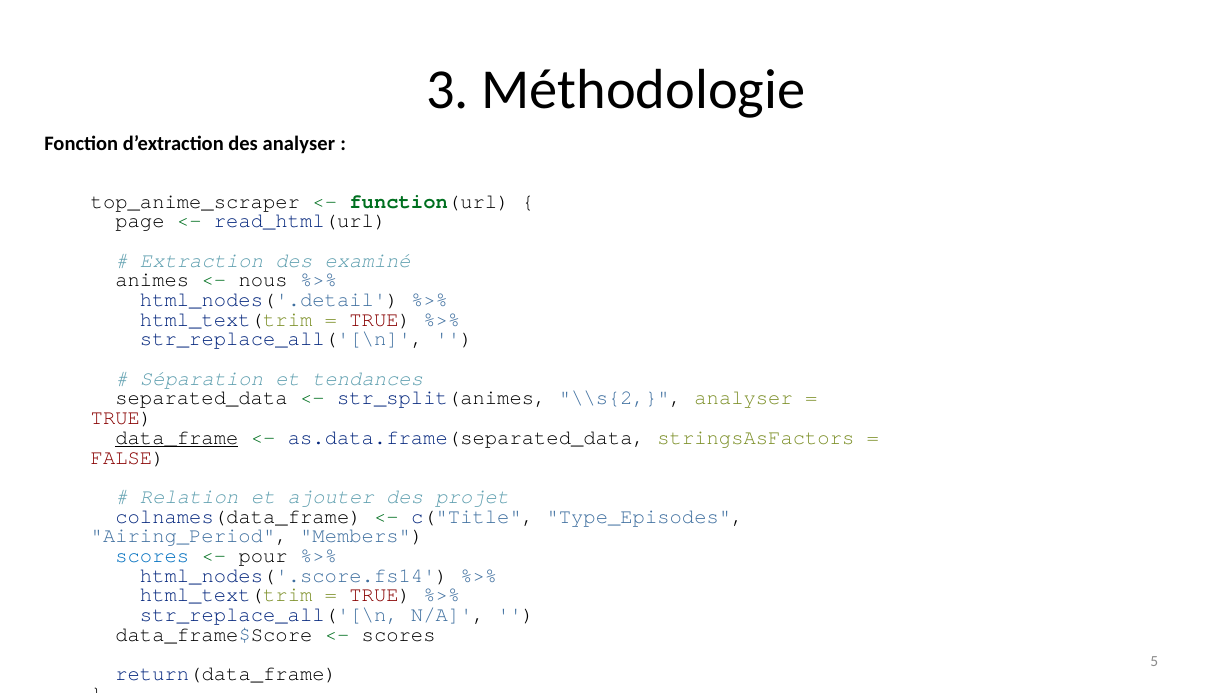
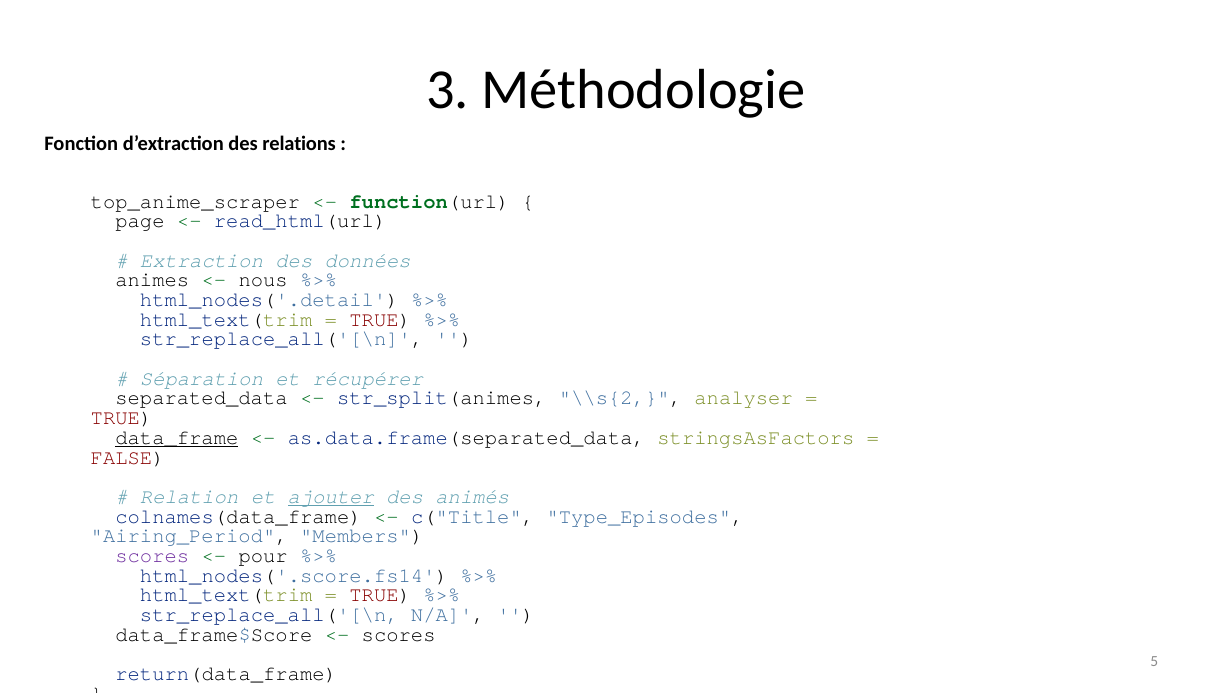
des analyser: analyser -> relations
examiné: examiné -> données
tendances: tendances -> récupérer
ajouter underline: none -> present
projet: projet -> animés
scores at (152, 556) colour: blue -> purple
